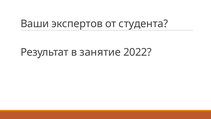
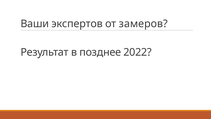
студента: студента -> замеров
занятие: занятие -> позднее
